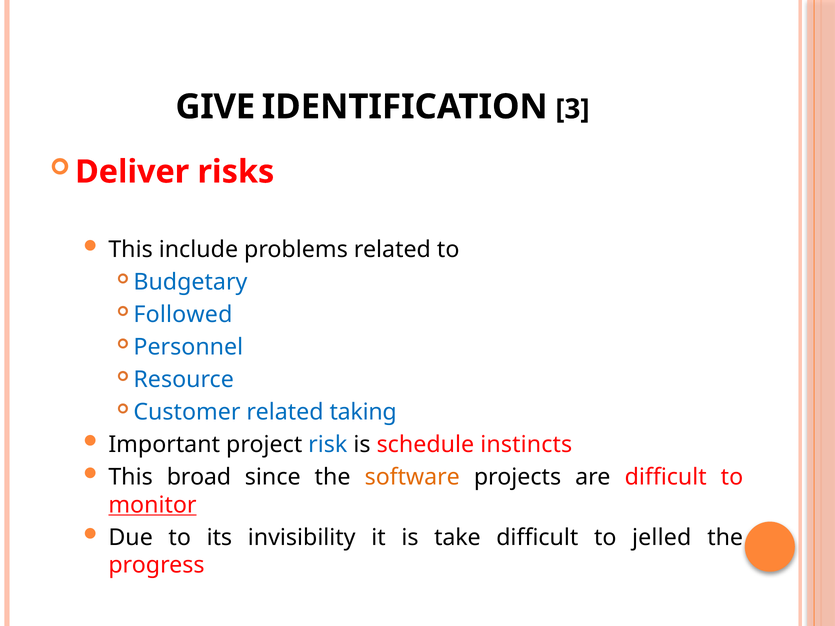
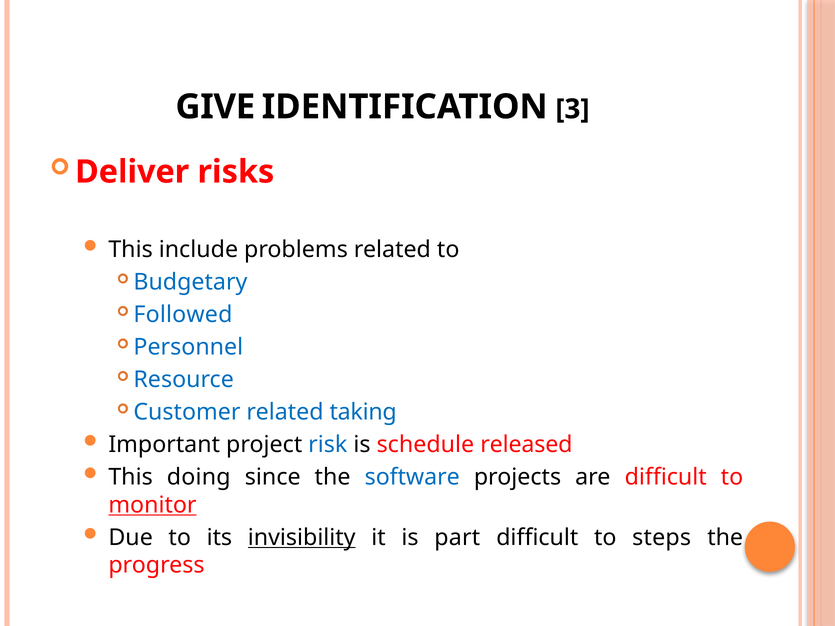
instincts: instincts -> released
broad: broad -> doing
software colour: orange -> blue
invisibility underline: none -> present
take: take -> part
jelled: jelled -> steps
